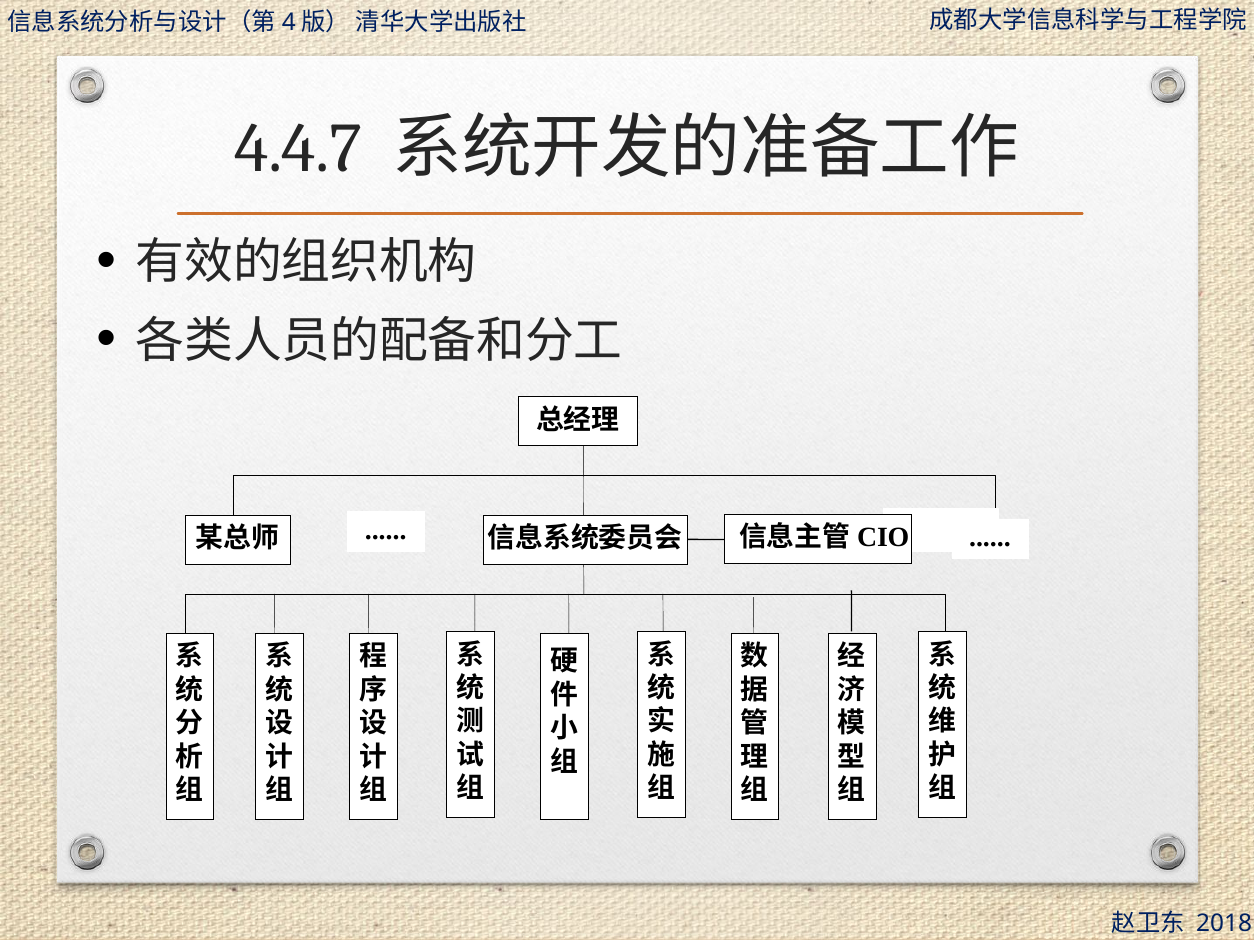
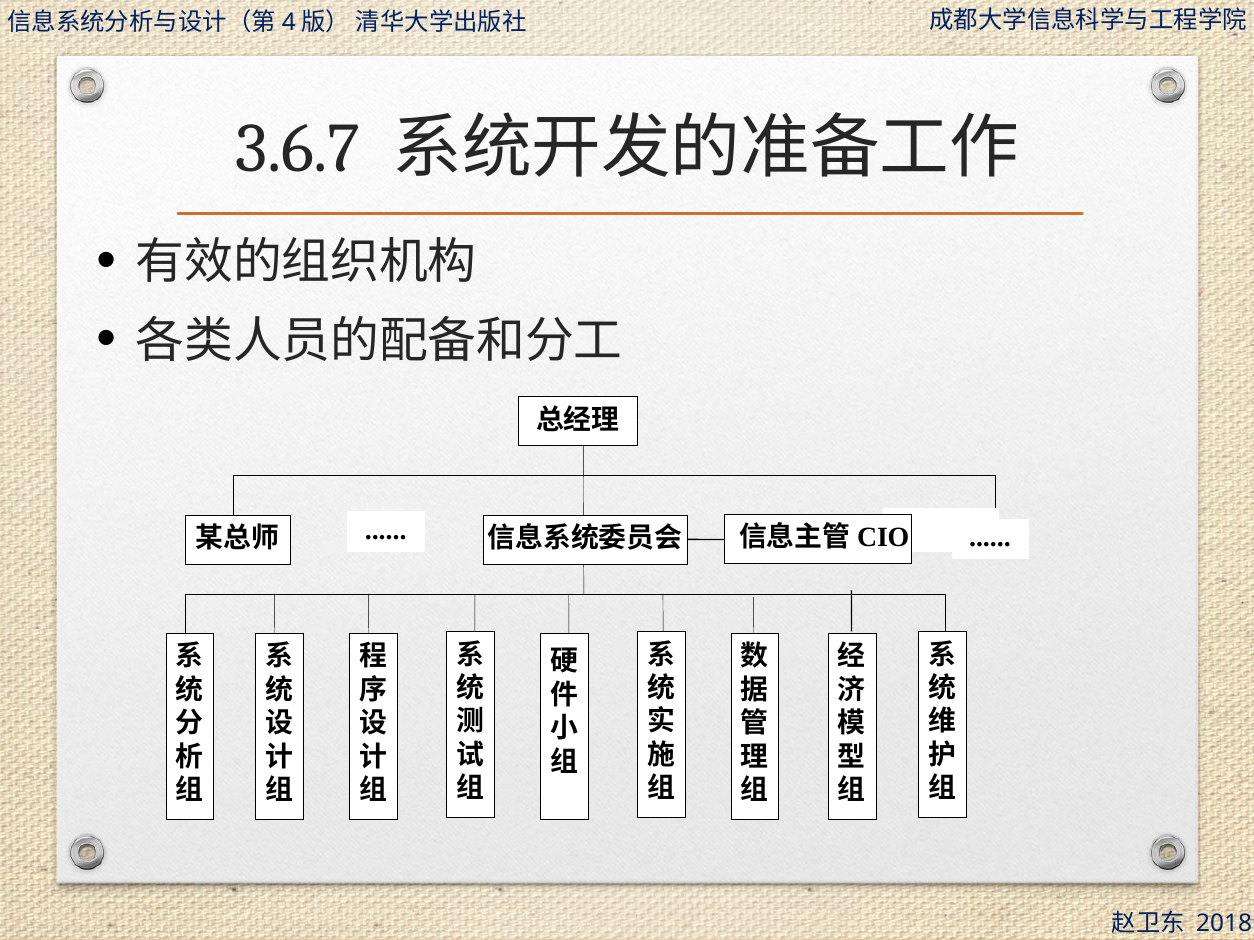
4.4.7: 4.4.7 -> 3.6.7
